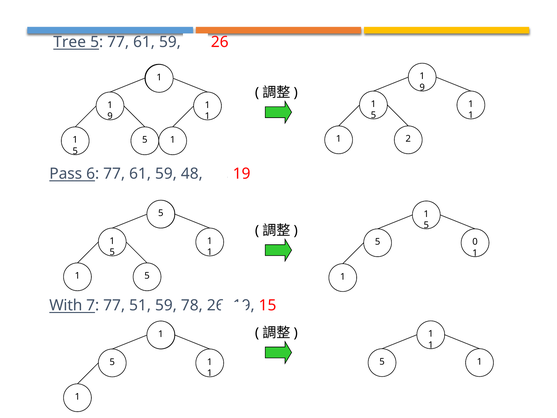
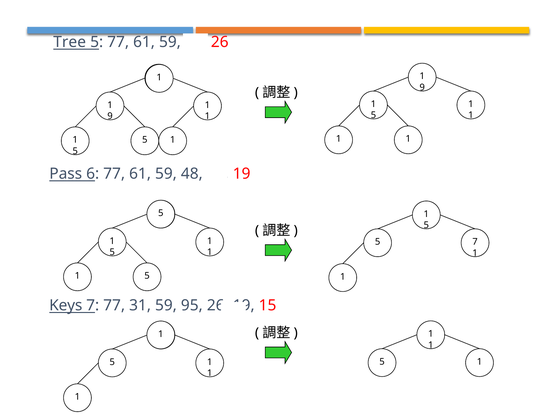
2 at (408, 139): 2 -> 1
5 0: 0 -> 7
With: With -> Keys
51: 51 -> 31
78: 78 -> 95
